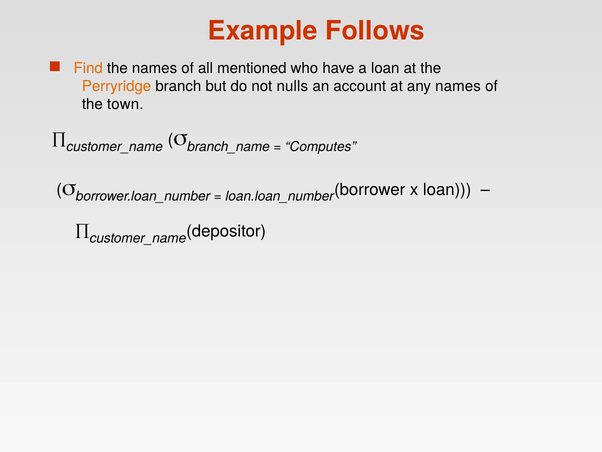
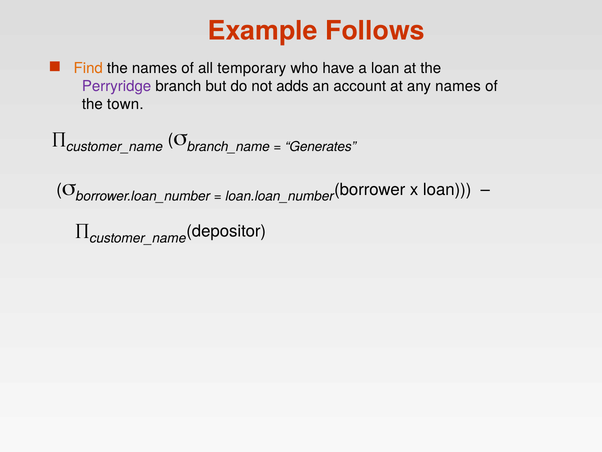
mentioned: mentioned -> temporary
Perryridge colour: orange -> purple
nulls: nulls -> adds
Computes: Computes -> Generates
